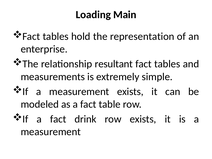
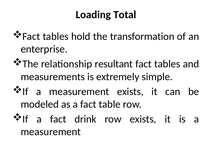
Main: Main -> Total
representation: representation -> transformation
